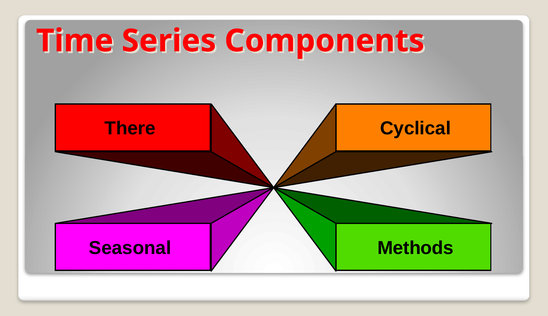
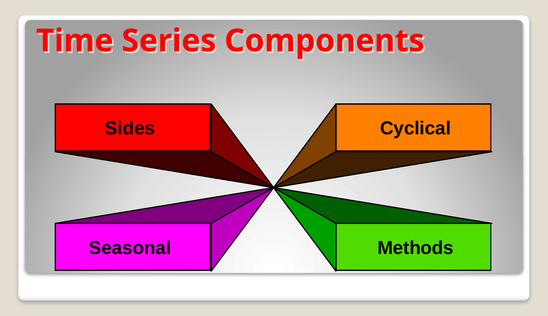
There: There -> Sides
